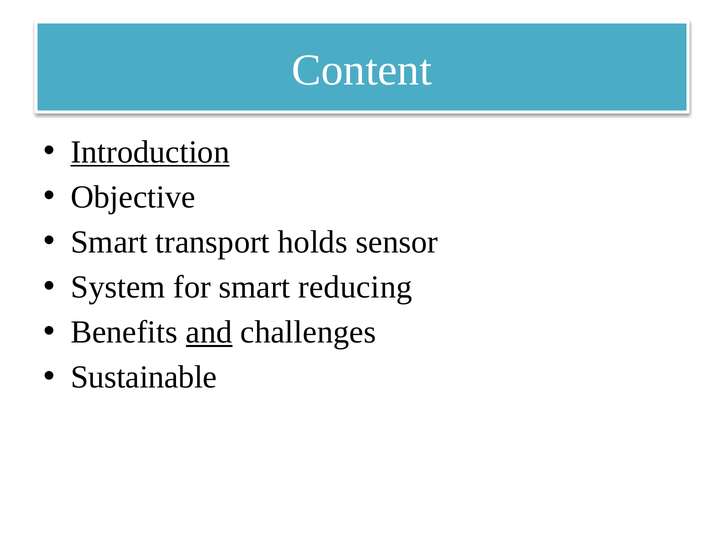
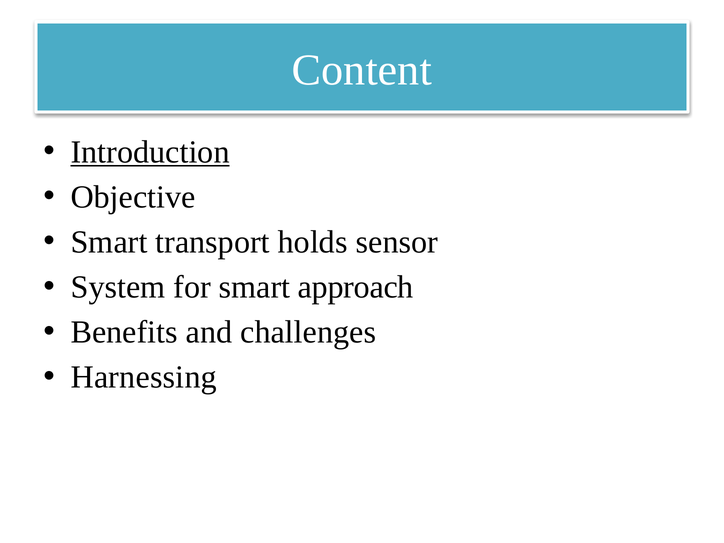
reducing: reducing -> approach
and underline: present -> none
Sustainable: Sustainable -> Harnessing
